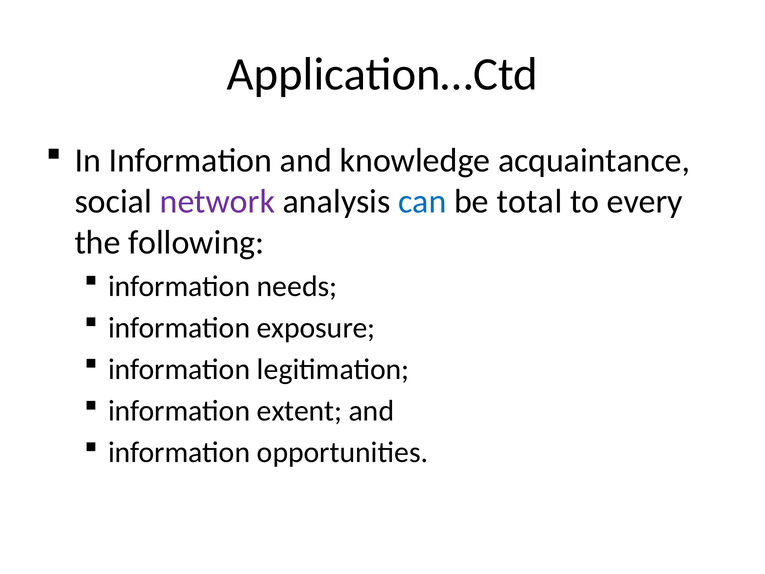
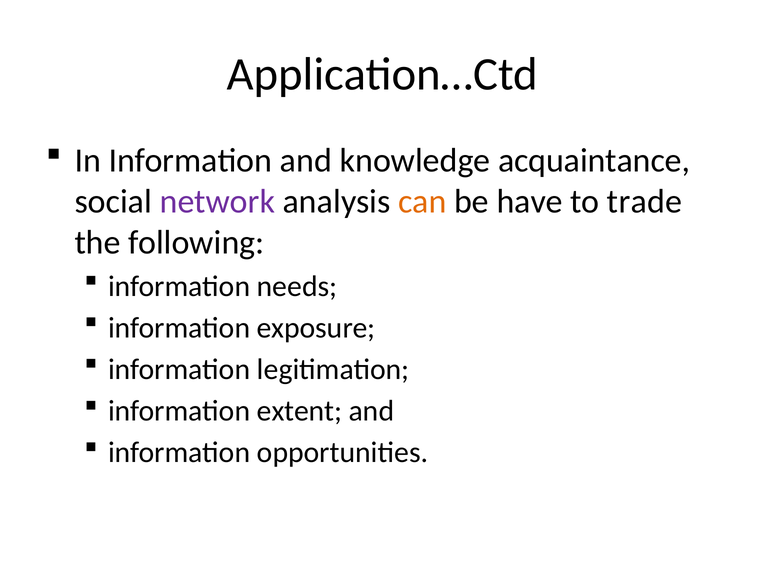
can colour: blue -> orange
total: total -> have
every: every -> trade
